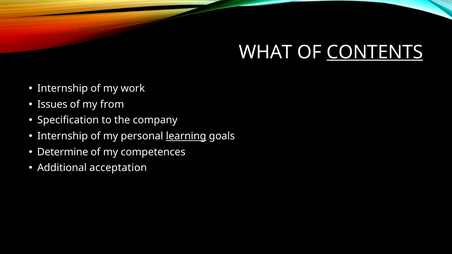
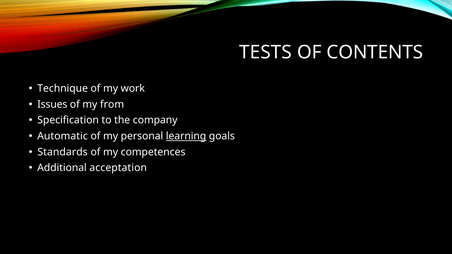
WHAT: WHAT -> TESTS
CONTENTS underline: present -> none
Internship at (63, 89): Internship -> Technique
Internship at (63, 136): Internship -> Automatic
Determine: Determine -> Standards
